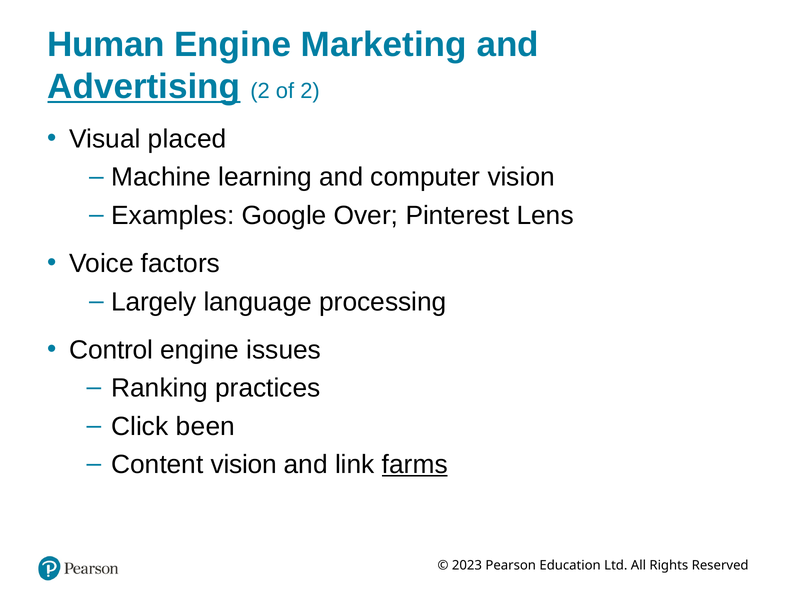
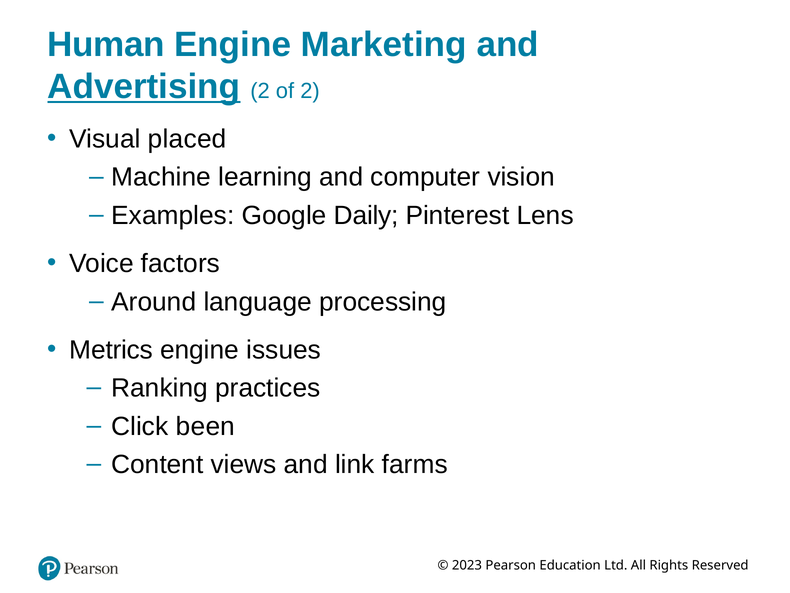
Over: Over -> Daily
Largely: Largely -> Around
Control: Control -> Metrics
Content vision: vision -> views
farms underline: present -> none
